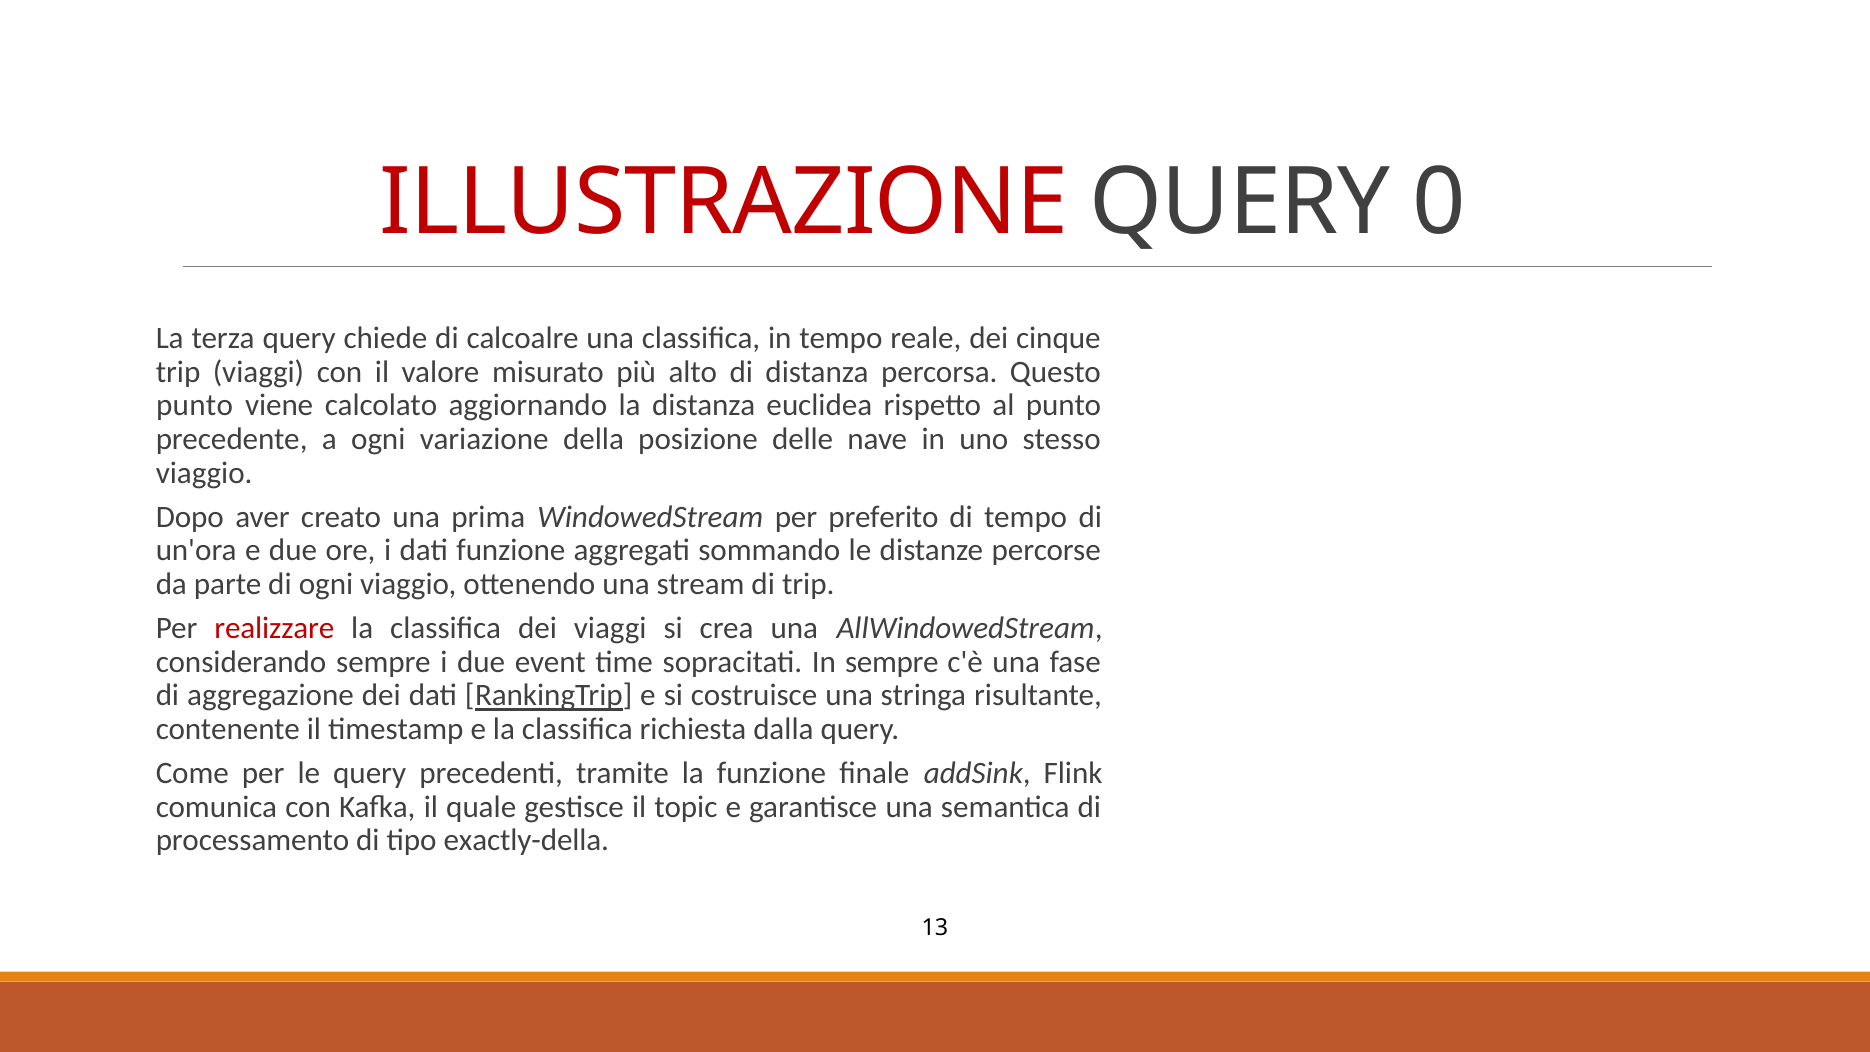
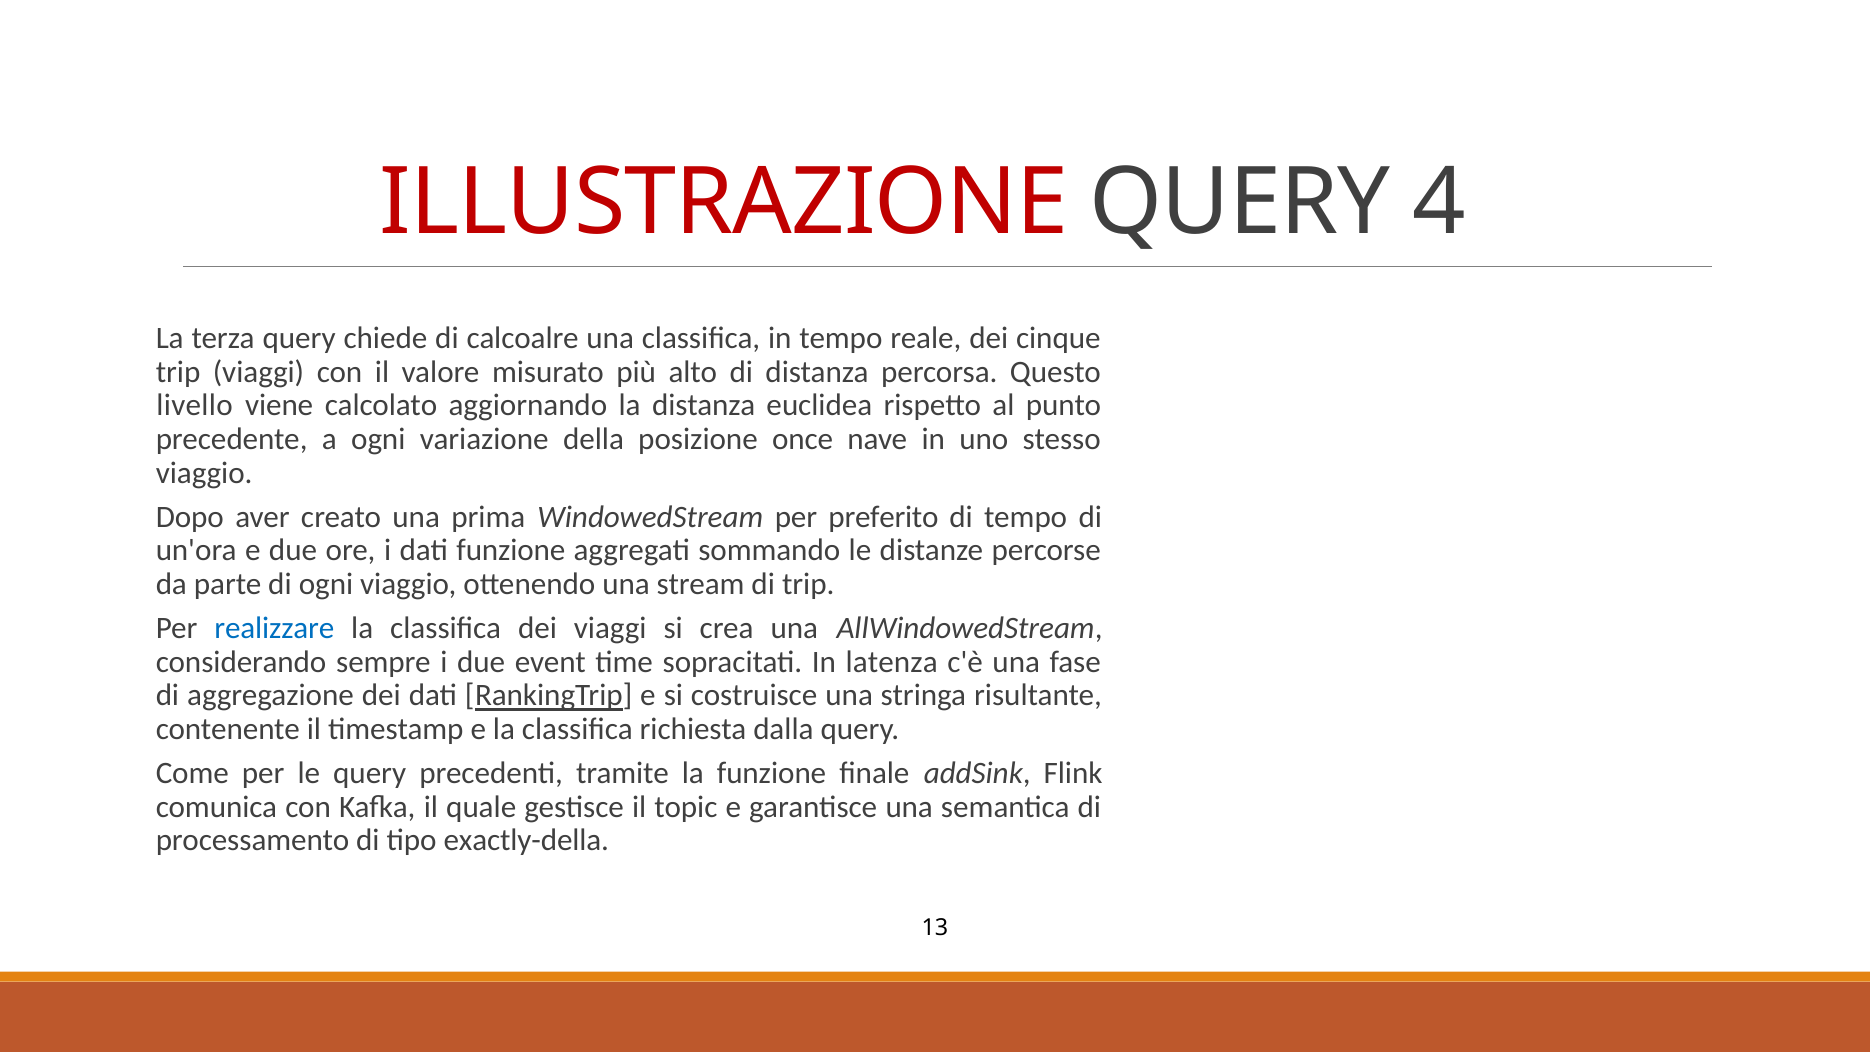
0: 0 -> 4
punto at (195, 406): punto -> livello
delle: delle -> once
realizzare colour: red -> blue
In sempre: sempre -> latenza
